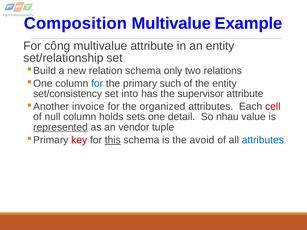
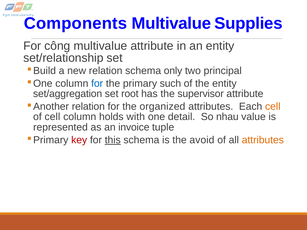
Composition: Composition -> Components
Example: Example -> Supplies
relations: relations -> principal
set/consistency: set/consistency -> set/aggregation
into: into -> root
invoice at (88, 107): invoice -> relation
cell at (273, 107) colour: red -> orange
of null: null -> cell
sets: sets -> with
represented underline: present -> none
vendor: vendor -> invoice
attributes at (263, 140) colour: blue -> orange
